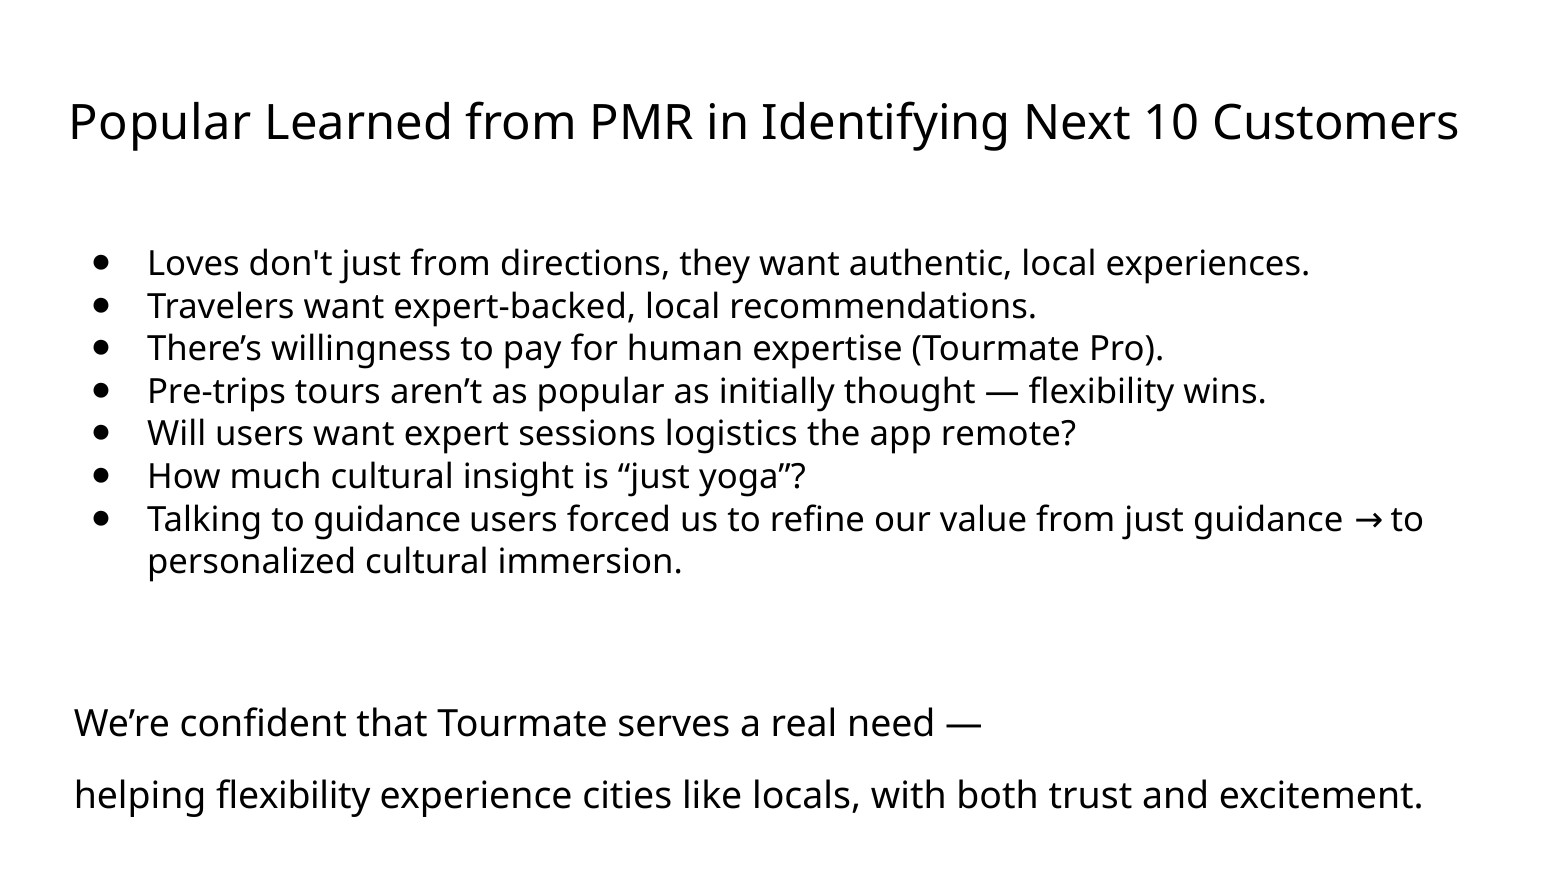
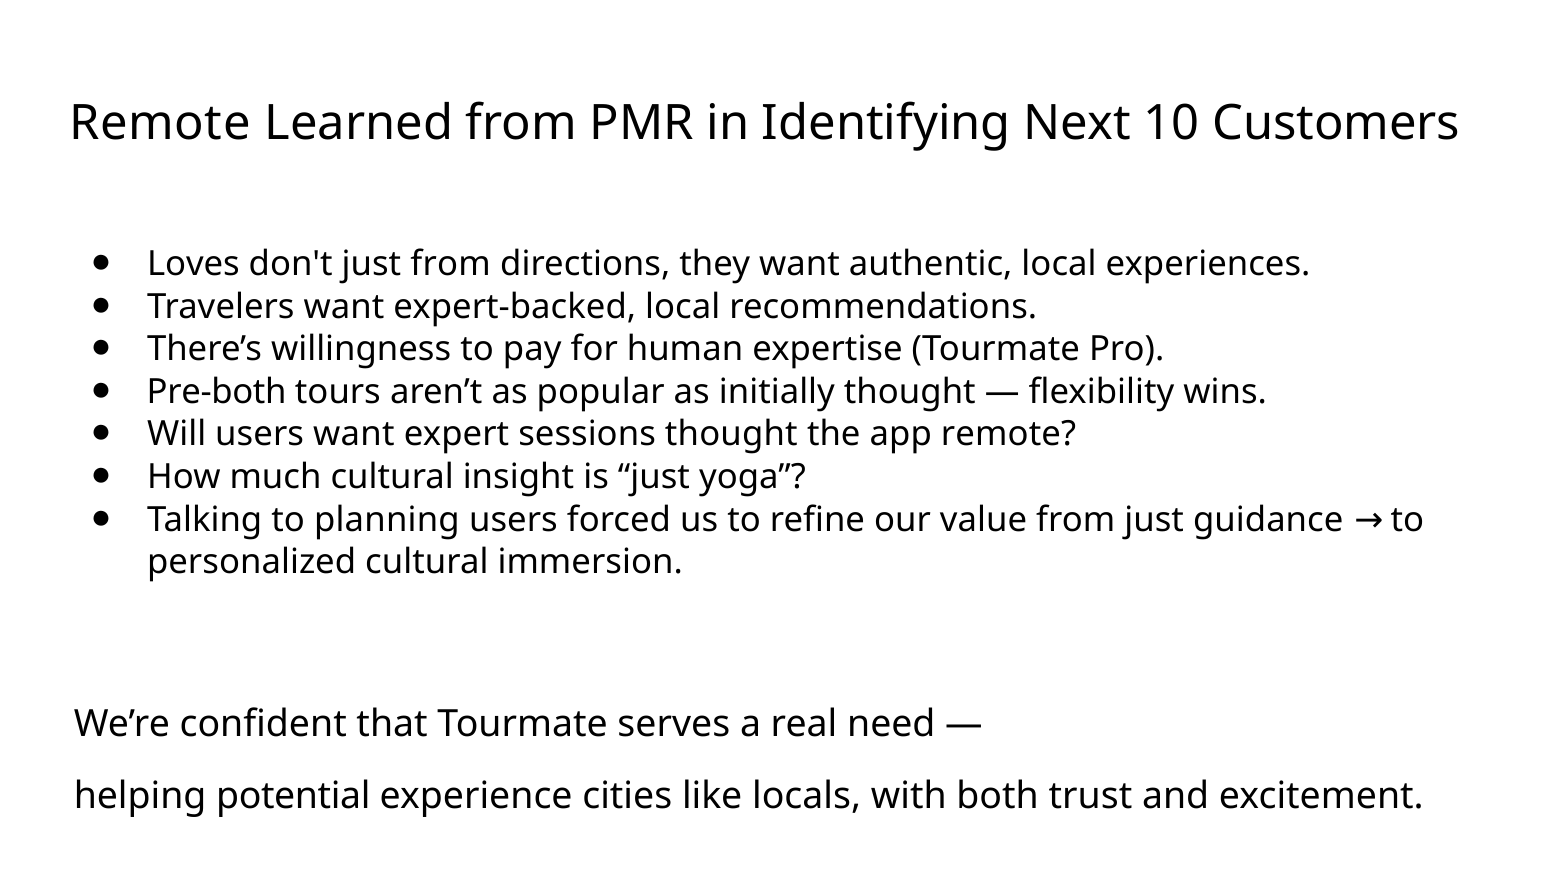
Popular at (160, 123): Popular -> Remote
Pre-trips: Pre-trips -> Pre-both
sessions logistics: logistics -> thought
to guidance: guidance -> planning
helping flexibility: flexibility -> potential
